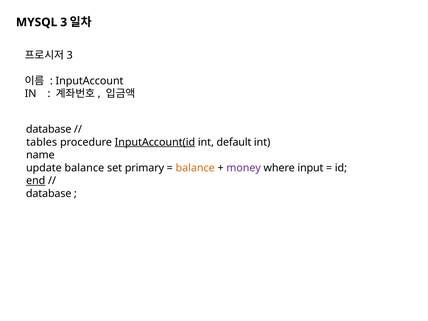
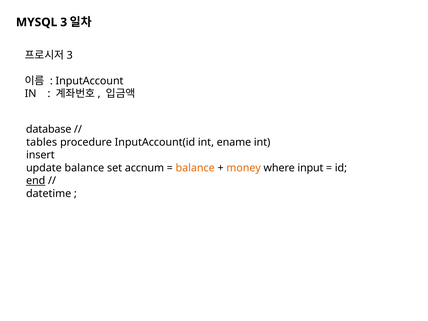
InputAccount(id underline: present -> none
default: default -> ename
name: name -> insert
primary: primary -> accnum
money colour: purple -> orange
database at (49, 194): database -> datetime
